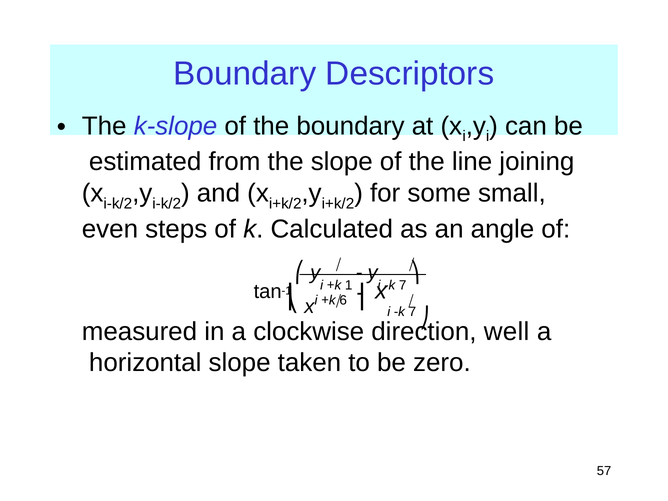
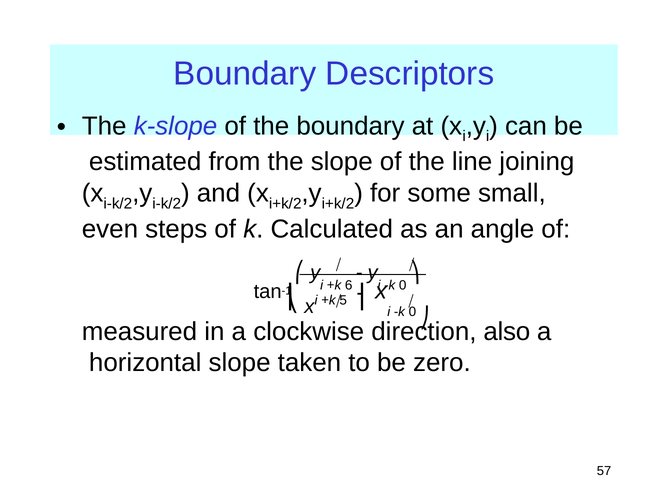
k 1: 1 -> 6
7 at (403, 285): 7 -> 0
7 at (412, 312): 7 -> 0
6: 6 -> 5
well: well -> also
